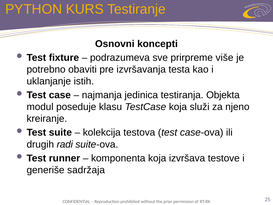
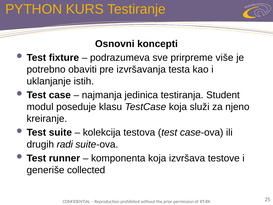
Objekta: Objekta -> Student
sadržaja: sadržaja -> collected
